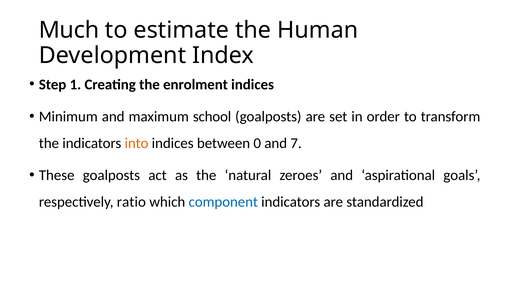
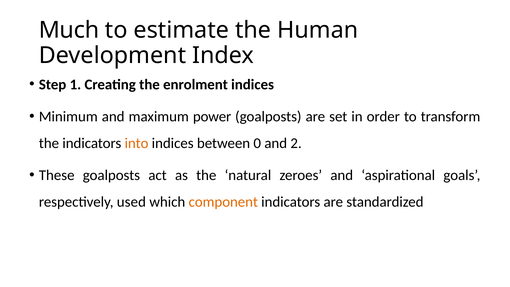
school: school -> power
7: 7 -> 2
ratio: ratio -> used
component colour: blue -> orange
